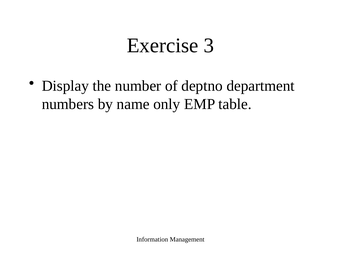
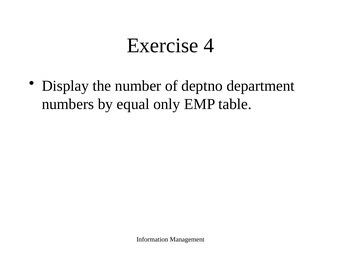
3: 3 -> 4
name: name -> equal
